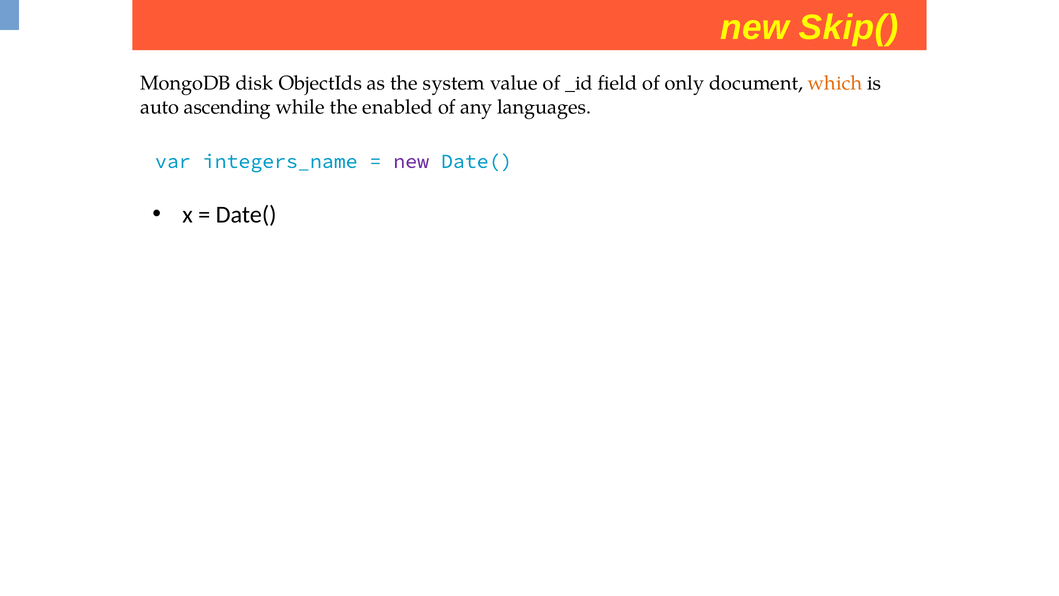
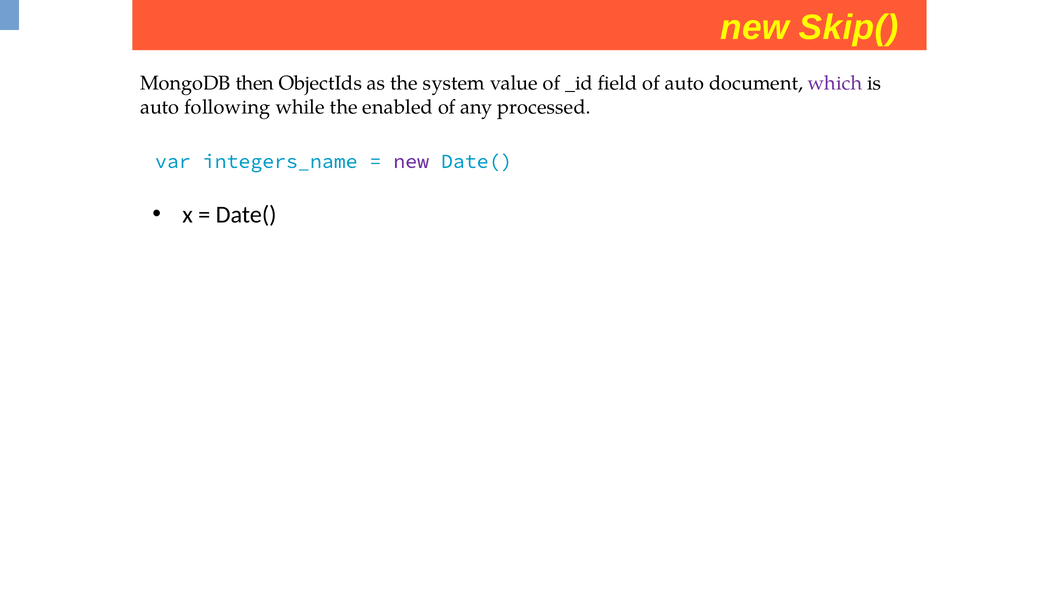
disk: disk -> then
of only: only -> auto
which colour: orange -> purple
ascending: ascending -> following
languages: languages -> processed
